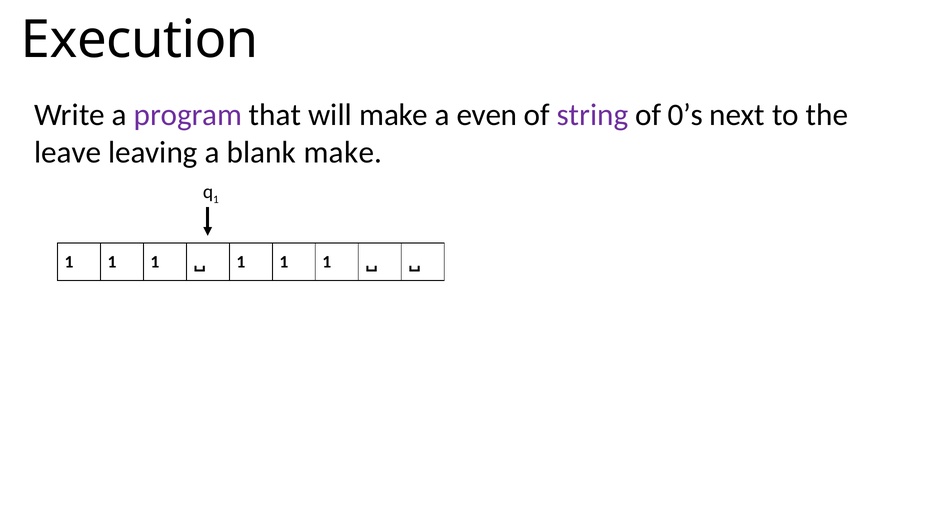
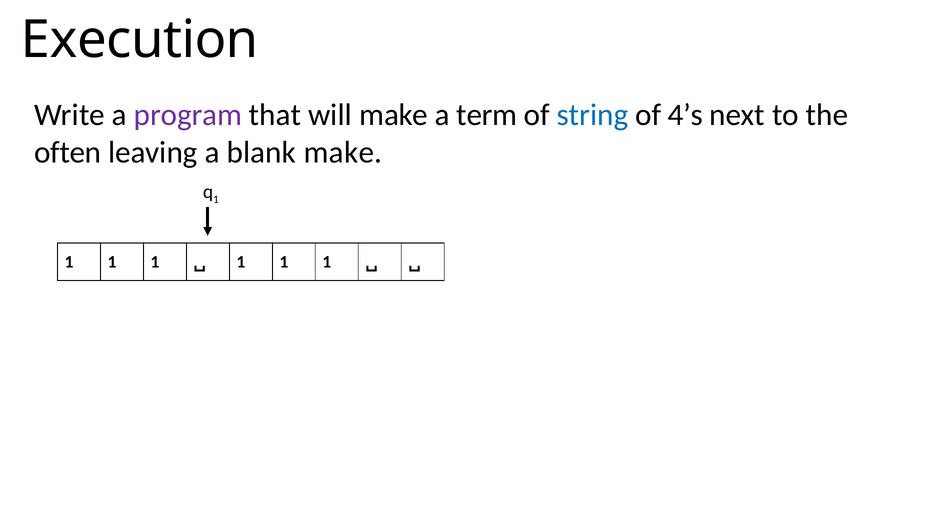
even: even -> term
string colour: purple -> blue
0’s: 0’s -> 4’s
leave: leave -> often
